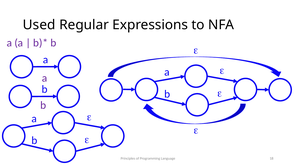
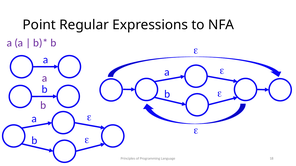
Used: Used -> Point
